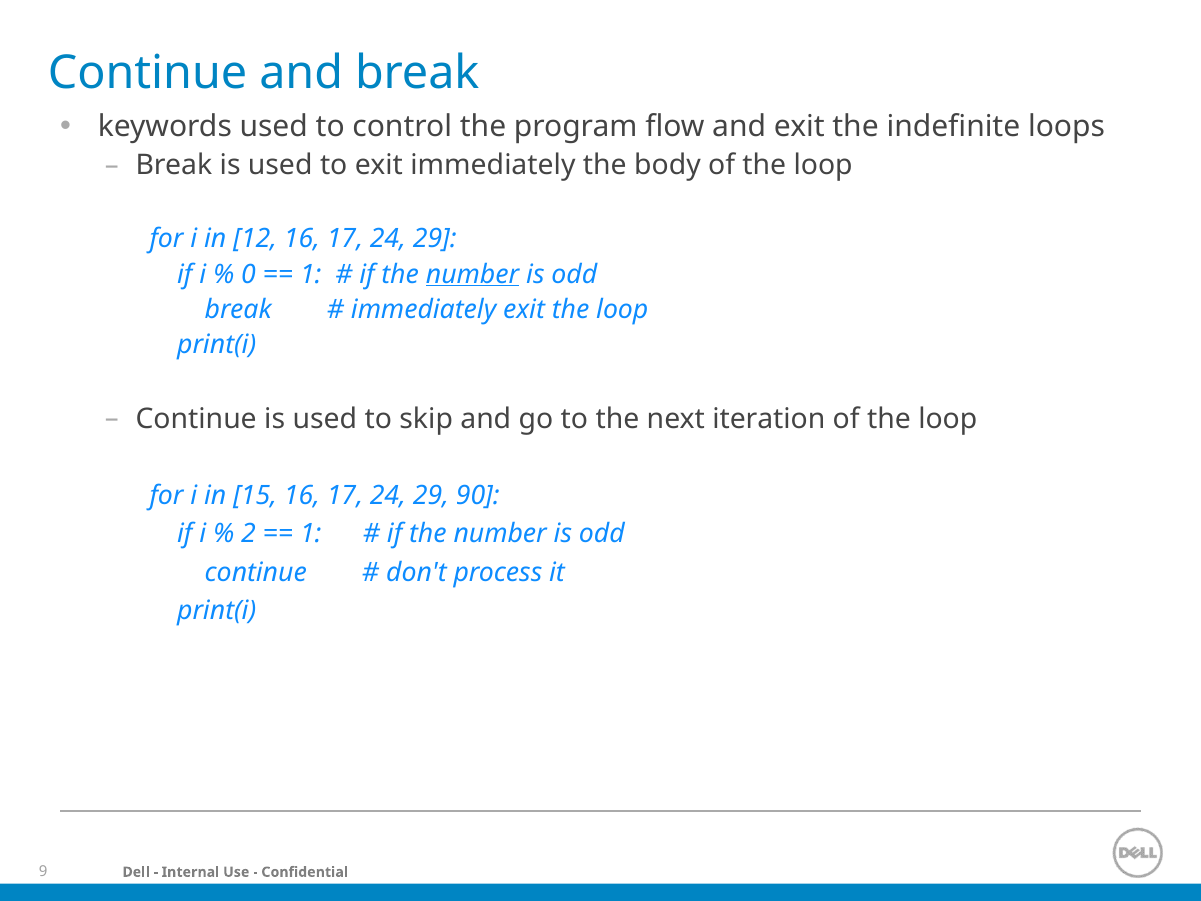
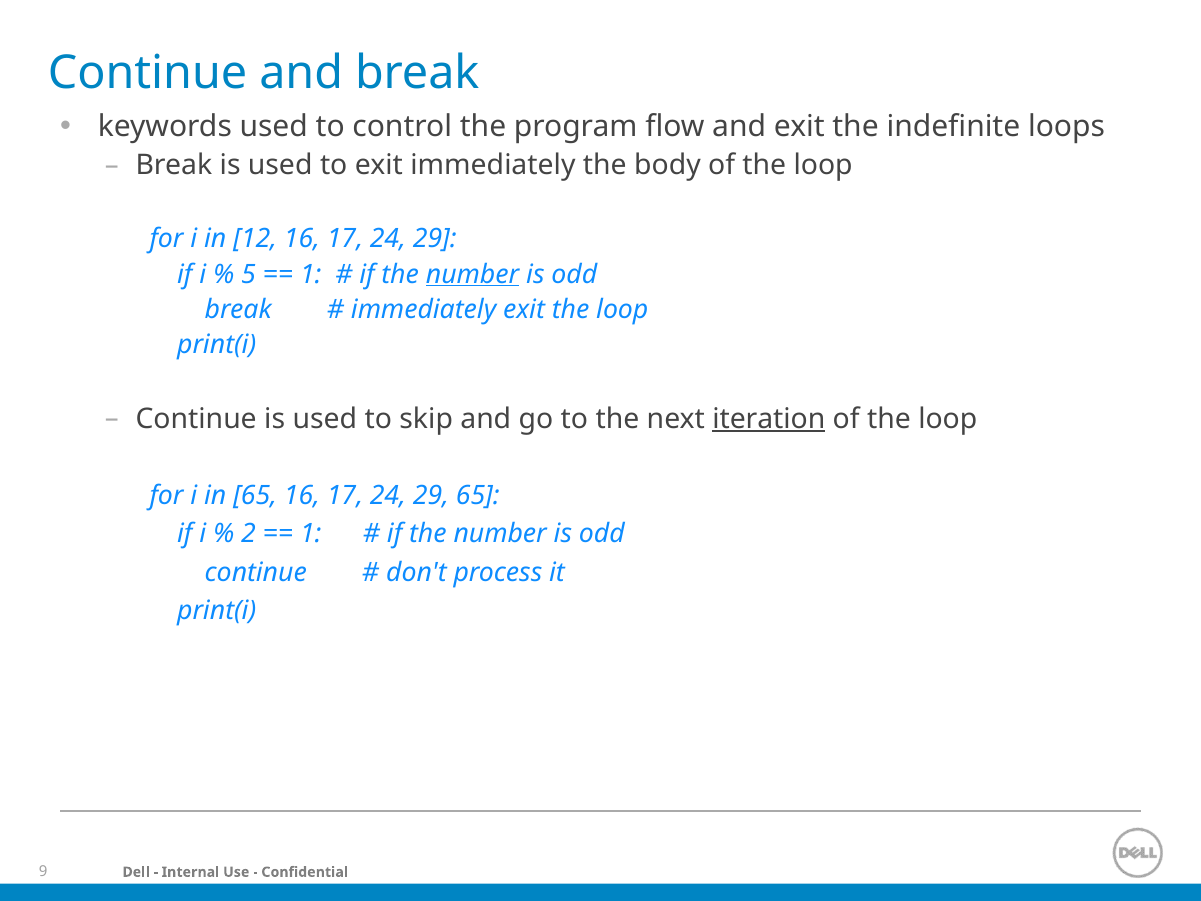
0: 0 -> 5
iteration underline: none -> present
in 15: 15 -> 65
29 90: 90 -> 65
